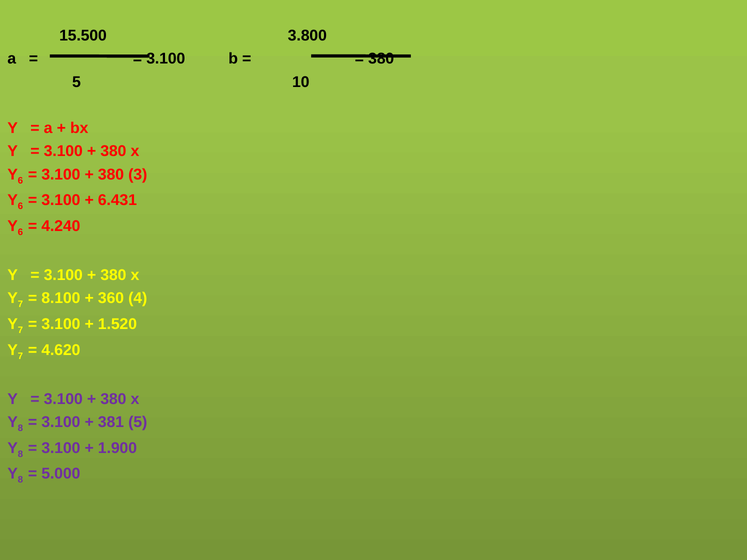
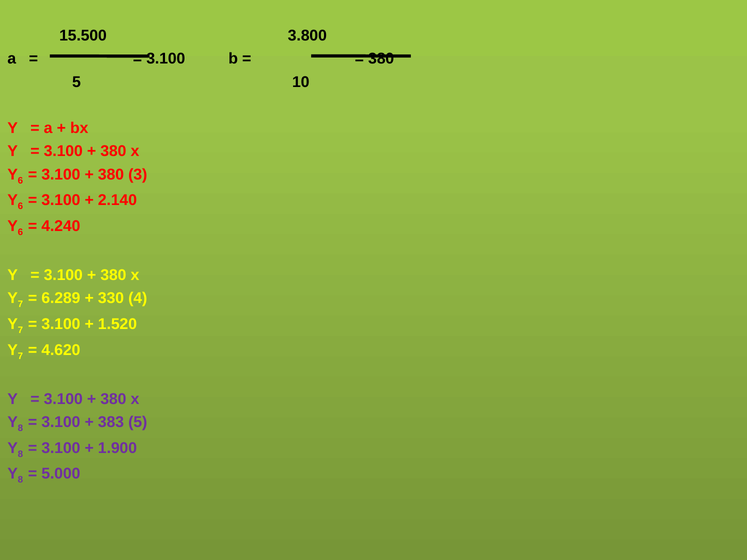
6.431: 6.431 -> 2.140
8.100: 8.100 -> 6.289
360: 360 -> 330
381: 381 -> 383
